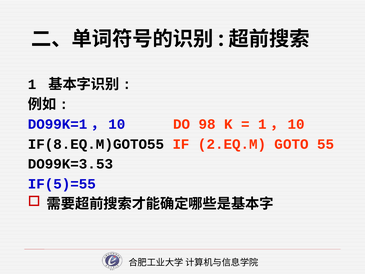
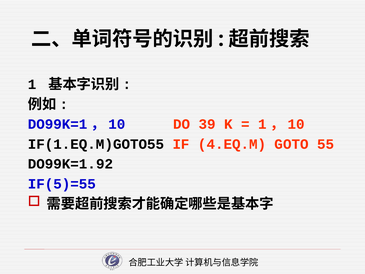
98: 98 -> 39
IF(8.EQ.M)GOTO55: IF(8.EQ.M)GOTO55 -> IF(1.EQ.M)GOTO55
2.EQ.M: 2.EQ.M -> 4.EQ.M
DO99K=3.53: DO99K=3.53 -> DO99K=1.92
